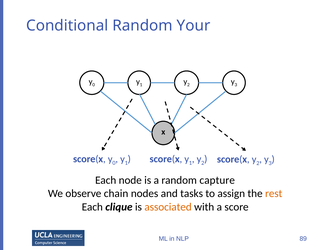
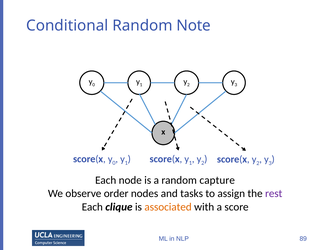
Your: Your -> Note
chain: chain -> order
rest colour: orange -> purple
